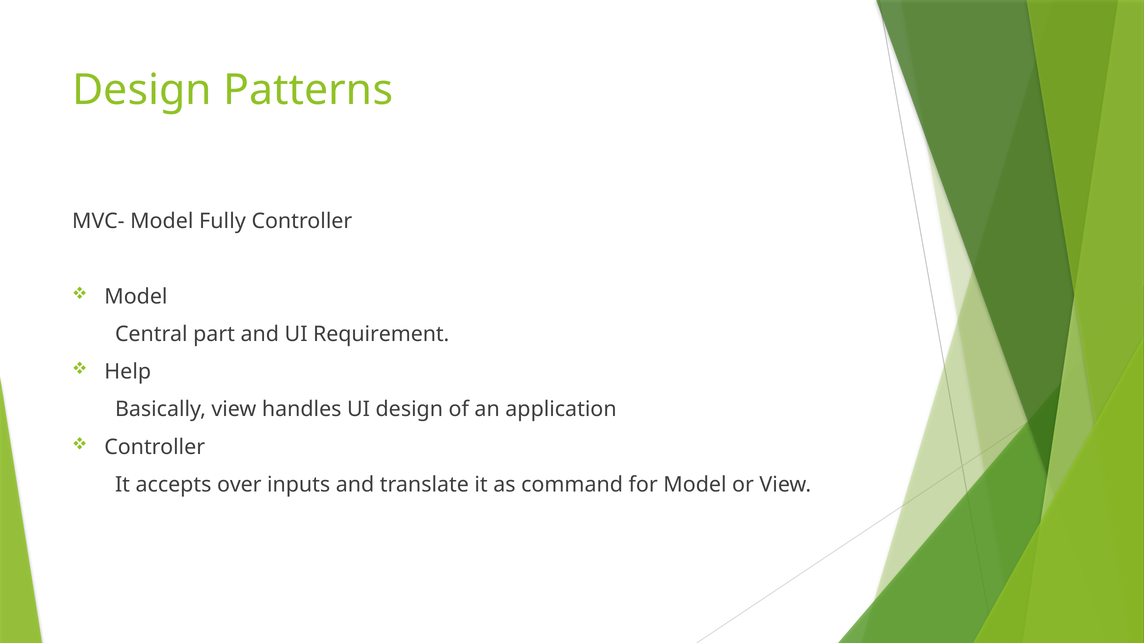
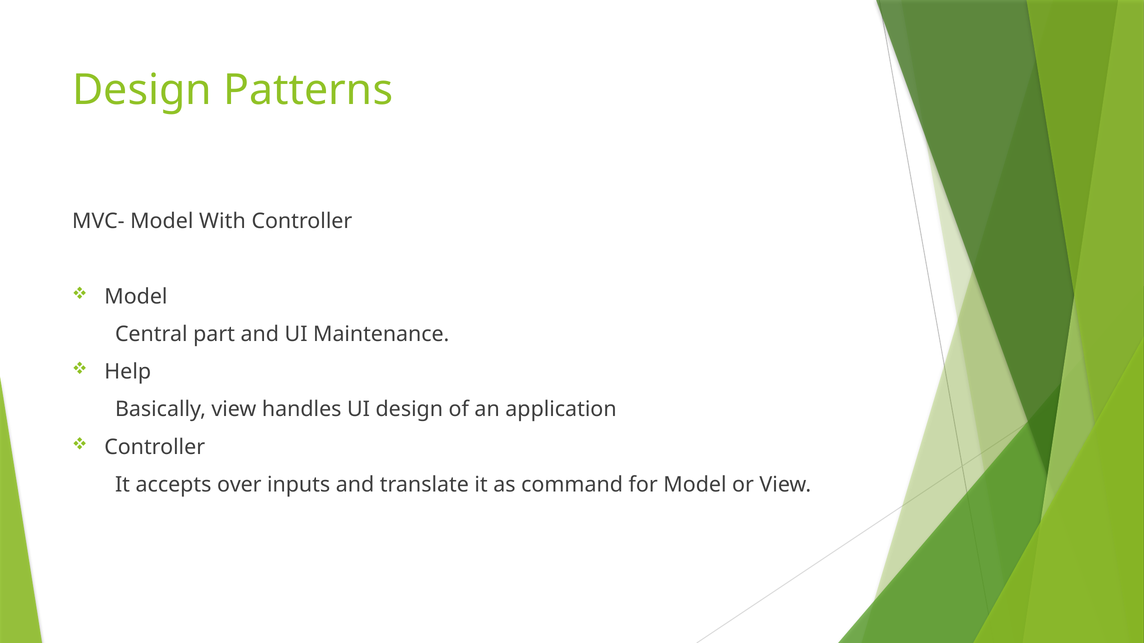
Fully: Fully -> With
Requirement: Requirement -> Maintenance
